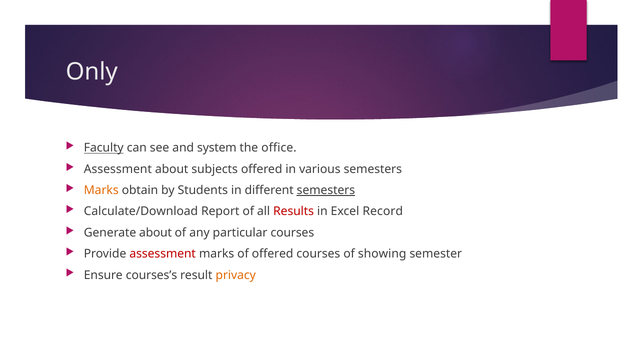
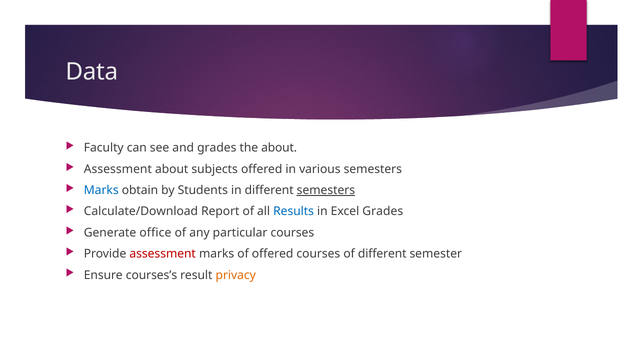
Only: Only -> Data
Faculty underline: present -> none
and system: system -> grades
the office: office -> about
Marks at (101, 190) colour: orange -> blue
Results colour: red -> blue
Excel Record: Record -> Grades
Generate about: about -> office
of showing: showing -> different
